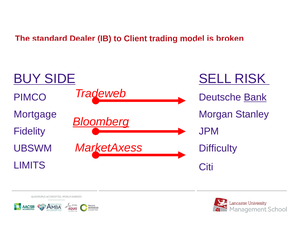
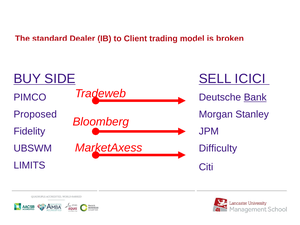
RISK: RISK -> ICICI
Mortgage: Mortgage -> Proposed
Bloomberg underline: present -> none
